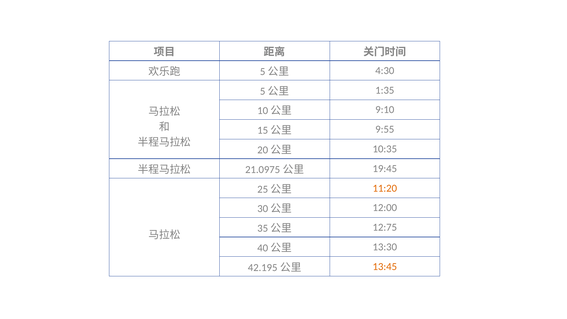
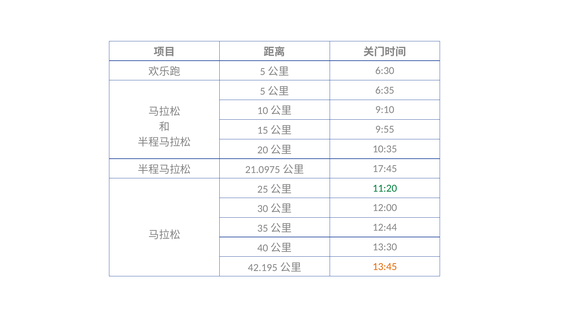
4:30: 4:30 -> 6:30
1:35: 1:35 -> 6:35
19:45: 19:45 -> 17:45
11:20 colour: orange -> green
12:75: 12:75 -> 12:44
